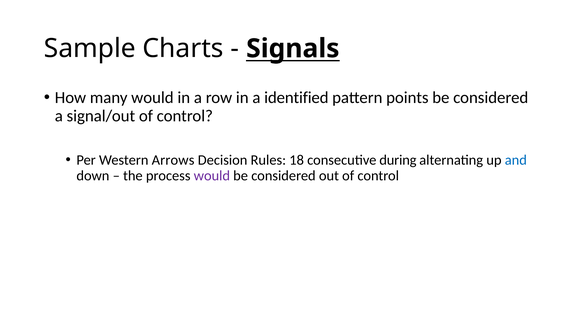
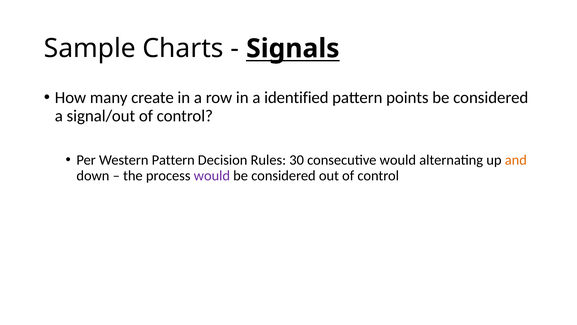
many would: would -> create
Western Arrows: Arrows -> Pattern
18: 18 -> 30
consecutive during: during -> would
and colour: blue -> orange
